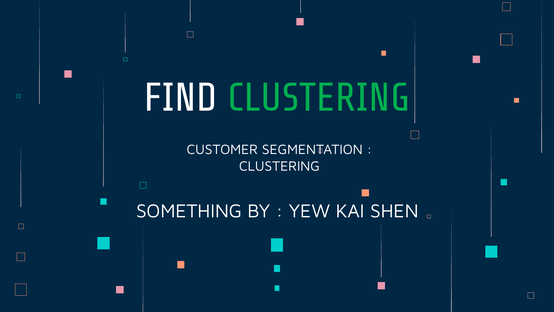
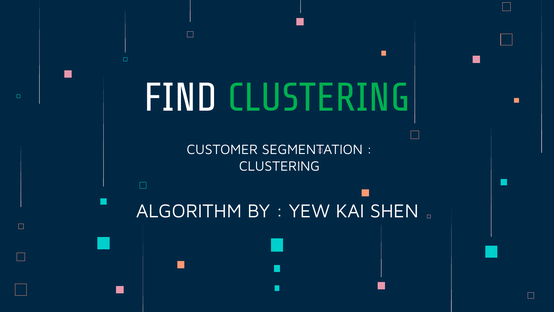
SOMETHING: SOMETHING -> ALGORITHM
